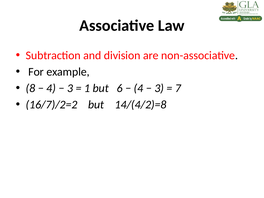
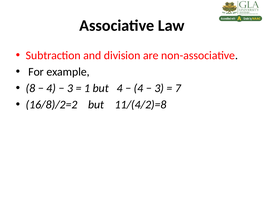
but 6: 6 -> 4
16/7)/2=2: 16/7)/2=2 -> 16/8)/2=2
14/(4/2)=8: 14/(4/2)=8 -> 11/(4/2)=8
